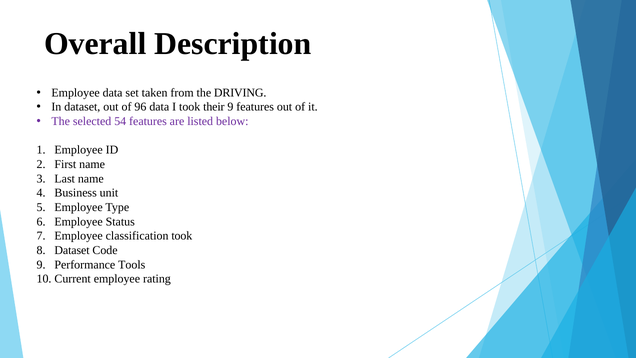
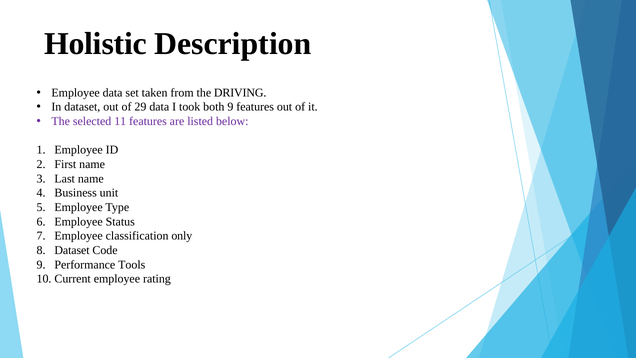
Overall: Overall -> Holistic
96: 96 -> 29
their: their -> both
54: 54 -> 11
classification took: took -> only
